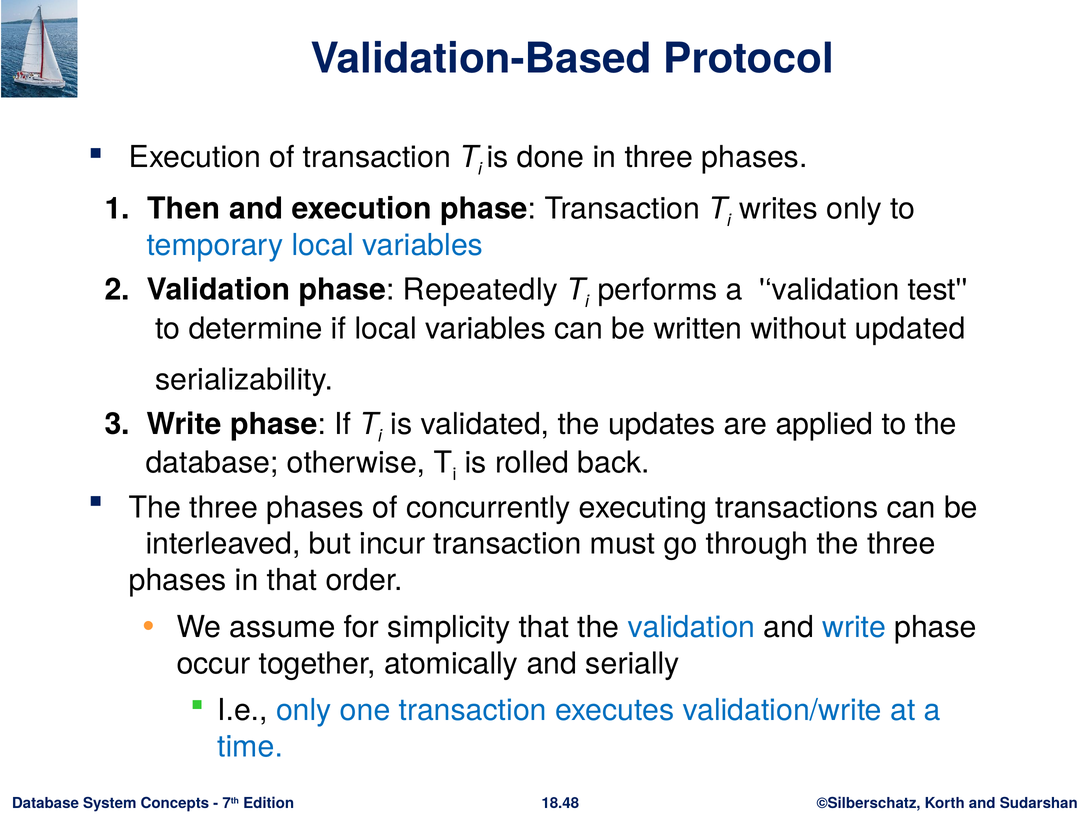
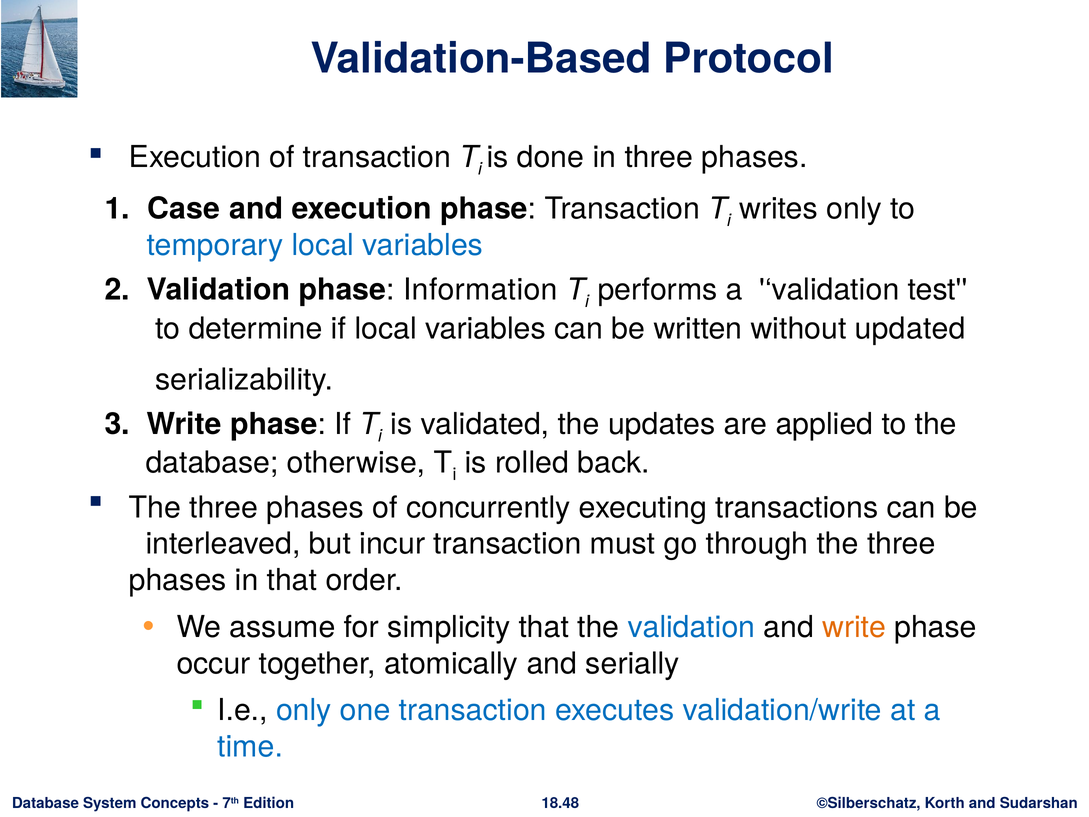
Then: Then -> Case
Repeatedly: Repeatedly -> Information
write at (854, 627) colour: blue -> orange
